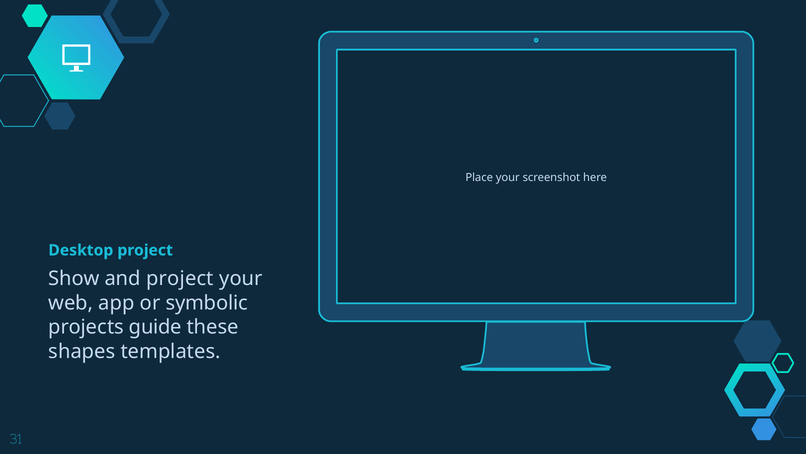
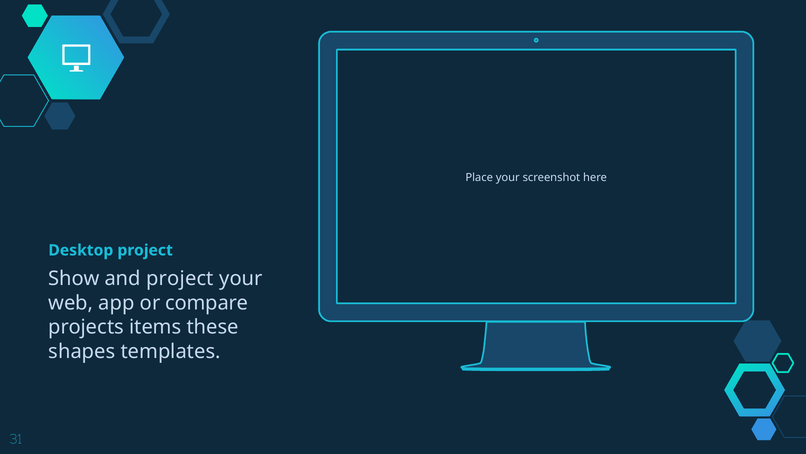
symbolic: symbolic -> compare
guide: guide -> items
